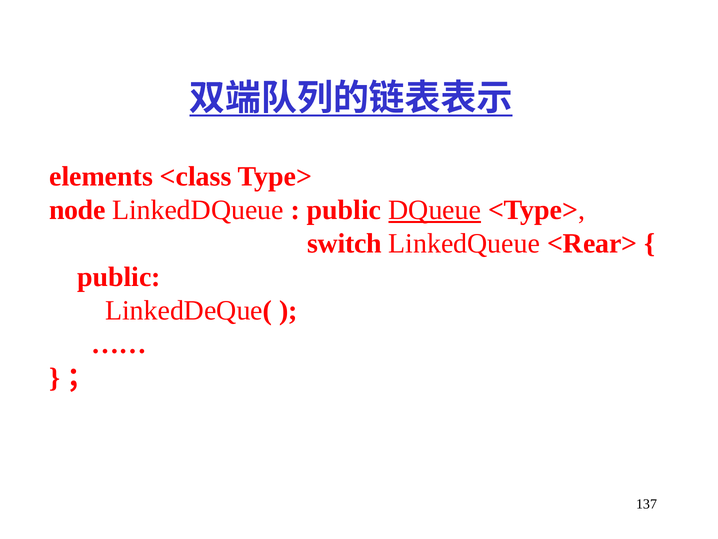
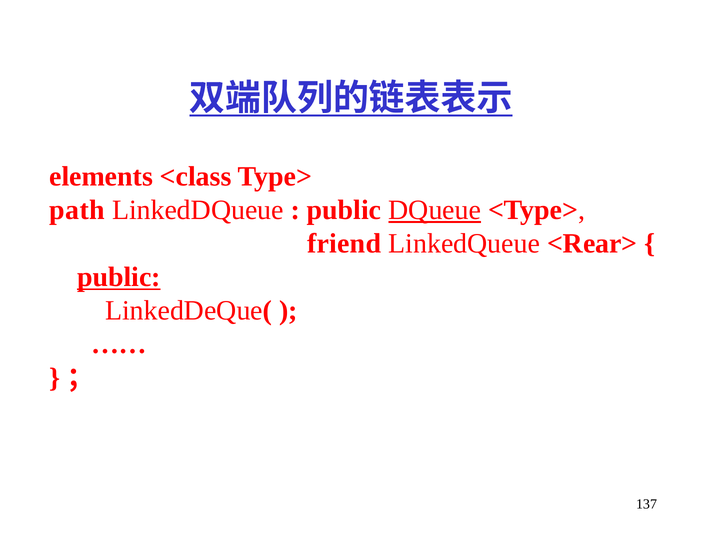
node: node -> path
switch: switch -> friend
public at (119, 277) underline: none -> present
